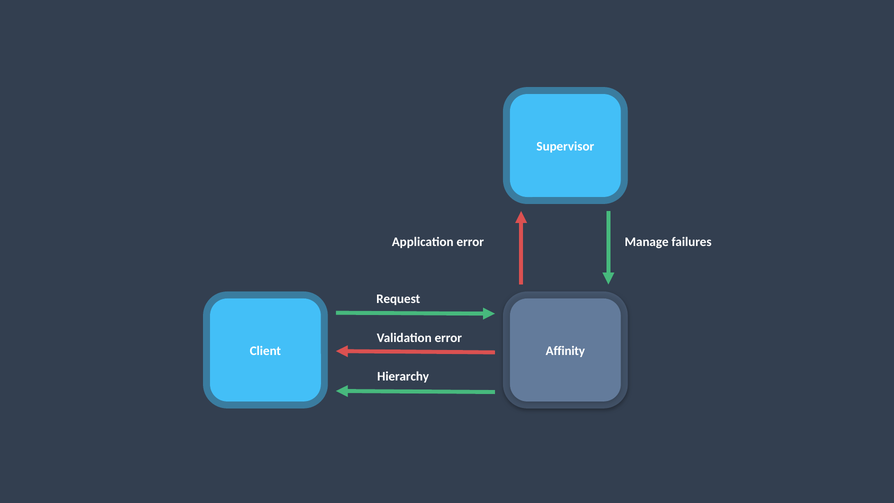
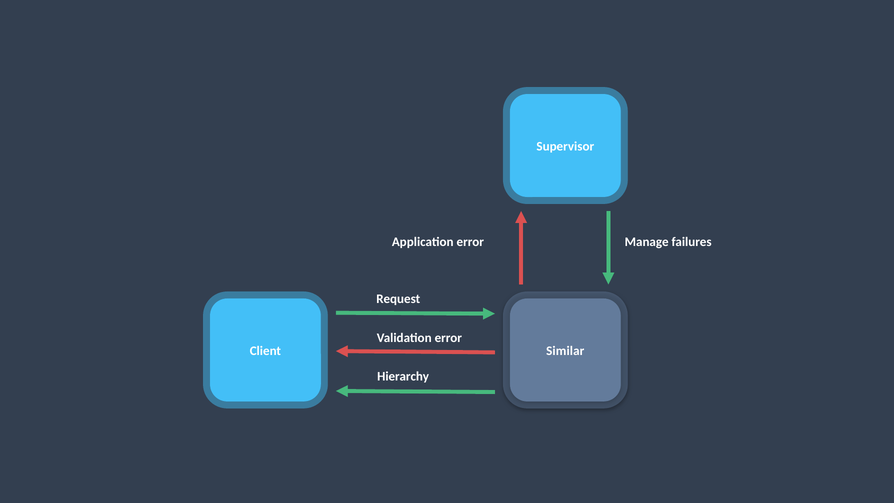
Affinity: Affinity -> Similar
